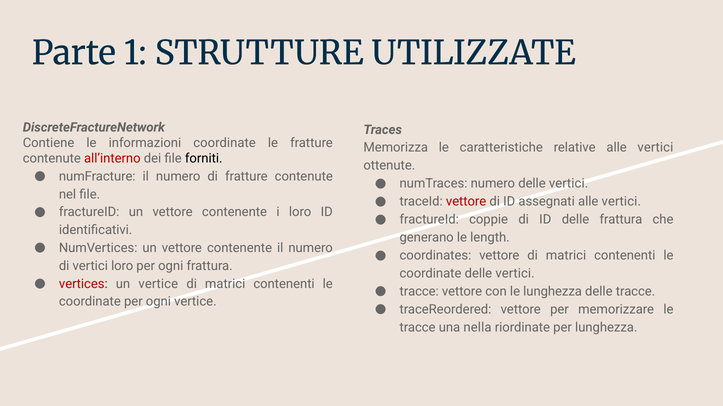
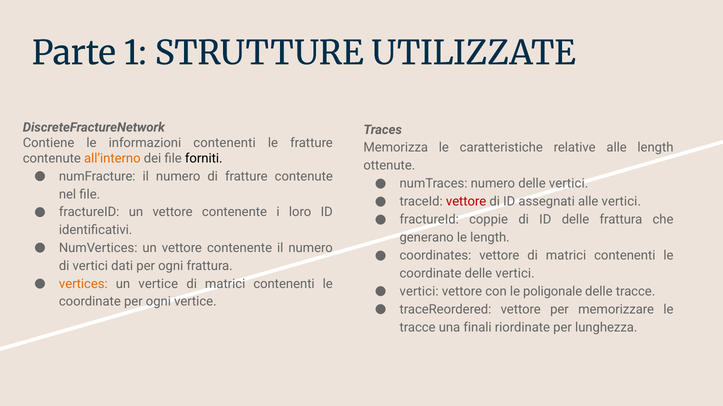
informazioni coordinate: coordinate -> contenenti
relative alle vertici: vertici -> length
all’interno colour: red -> orange
vertici loro: loro -> dati
vertices colour: red -> orange
tracce at (419, 292): tracce -> vertici
le lunghezza: lunghezza -> poligonale
nella: nella -> finali
